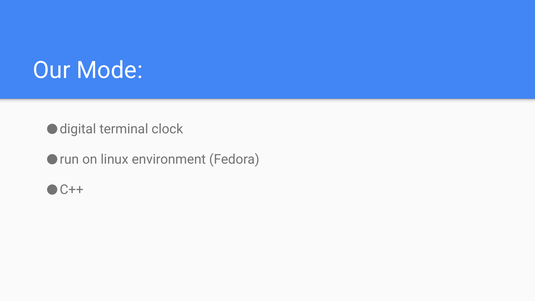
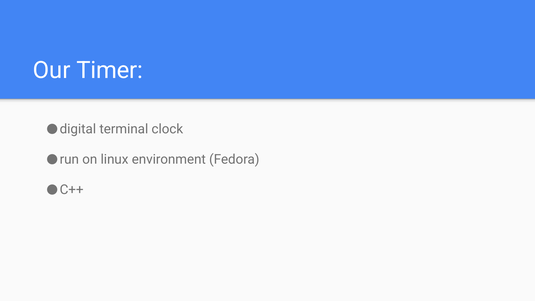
Mode: Mode -> Timer
